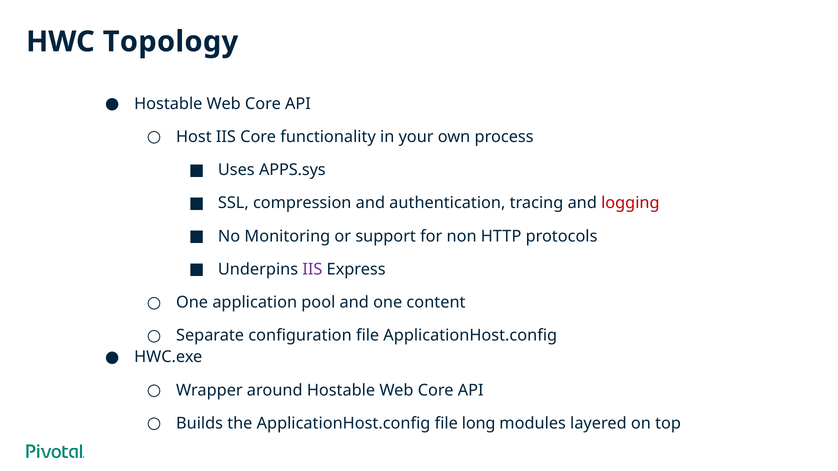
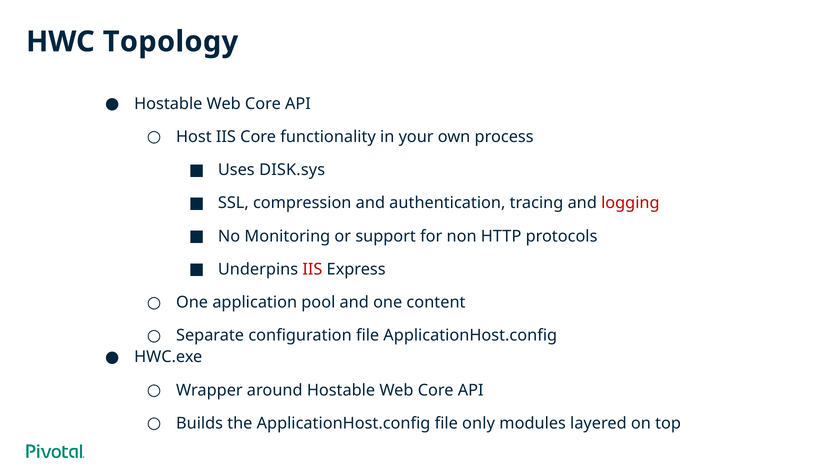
APPS.sys: APPS.sys -> DISK.sys
IIS at (312, 270) colour: purple -> red
long: long -> only
